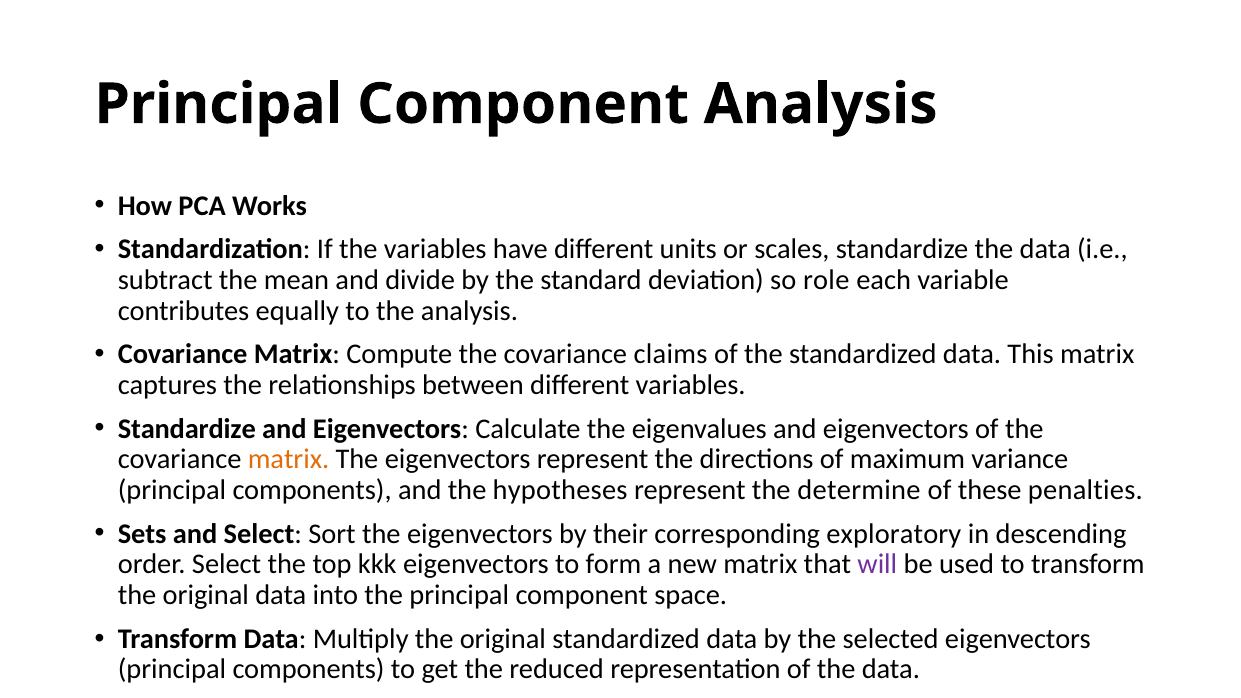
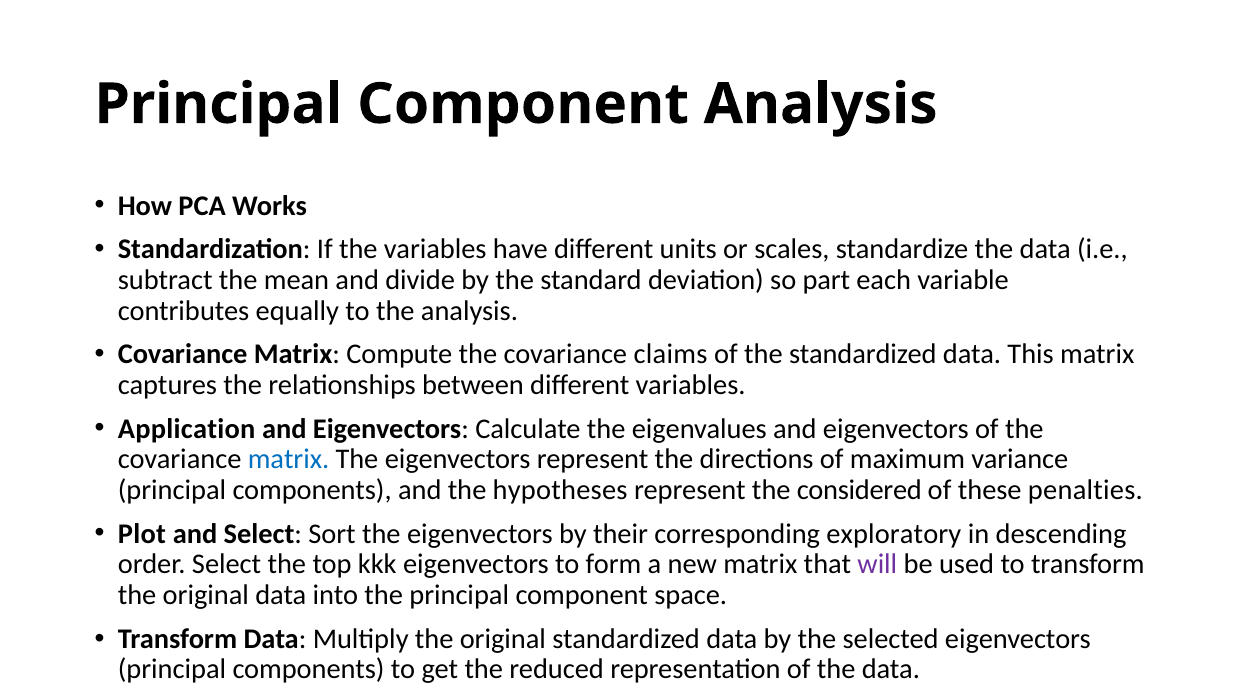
role: role -> part
Standardize at (187, 429): Standardize -> Application
matrix at (289, 459) colour: orange -> blue
determine: determine -> considered
Sets: Sets -> Plot
